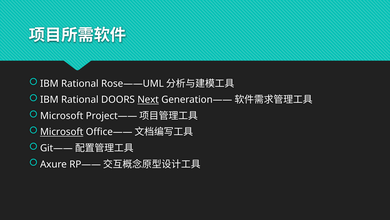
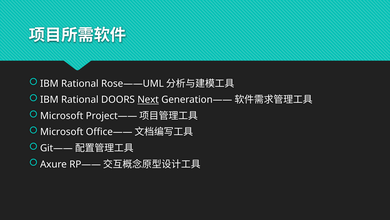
Microsoft at (62, 132) underline: present -> none
